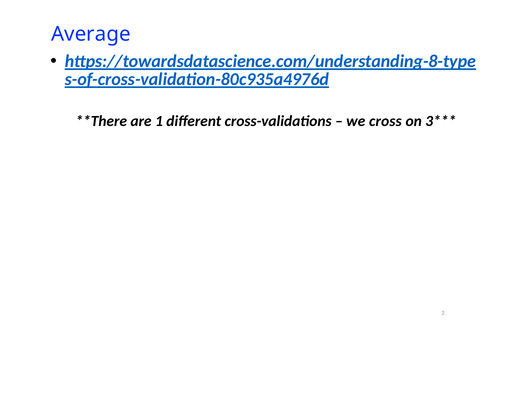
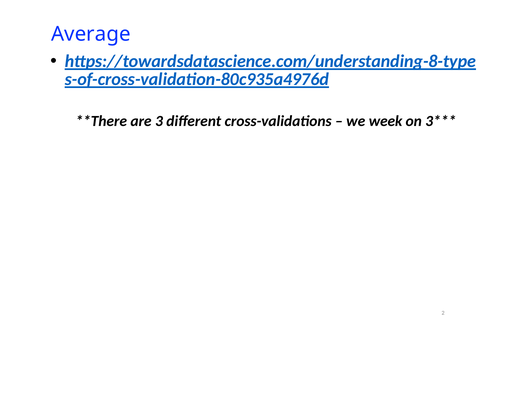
1: 1 -> 3
cross: cross -> week
